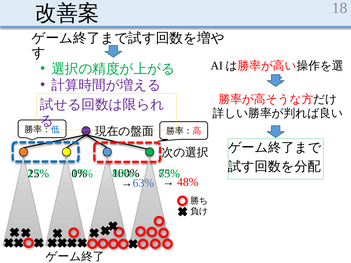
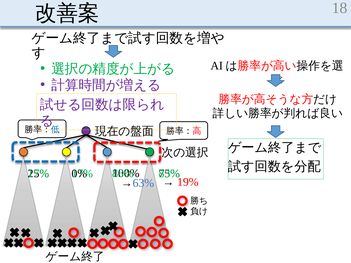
48%: 48% -> 19%
